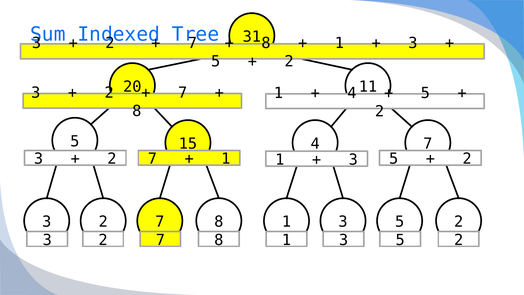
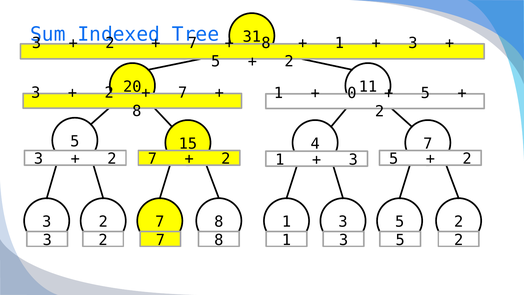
4 at (352, 93): 4 -> 0
1 at (226, 159): 1 -> 2
